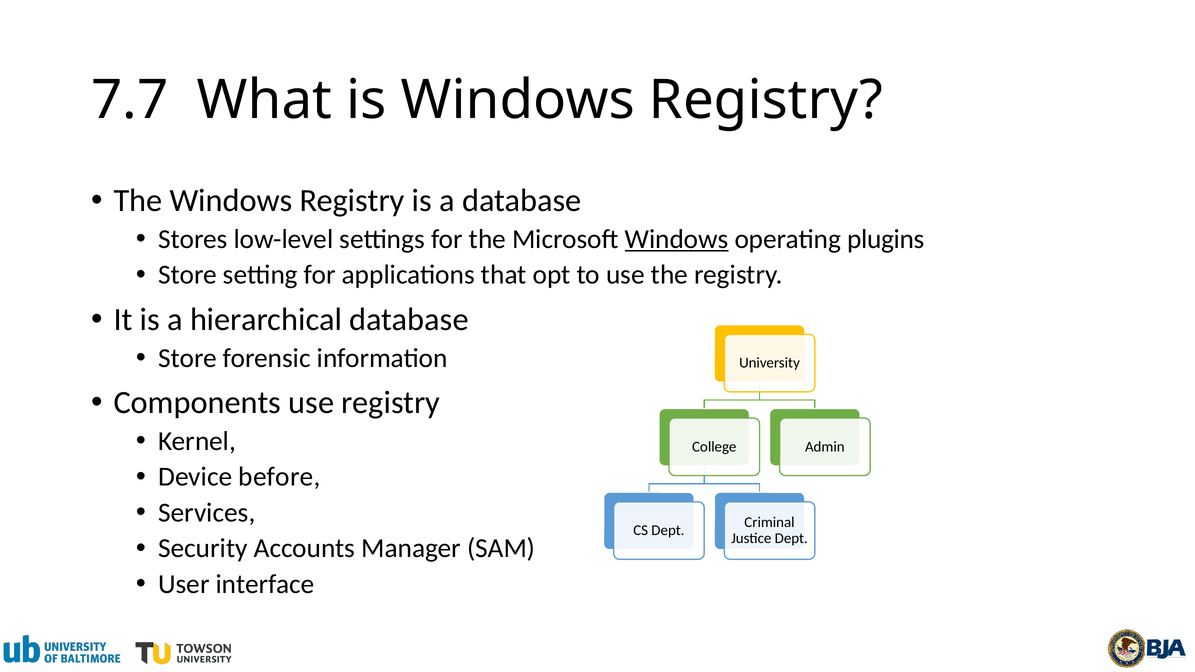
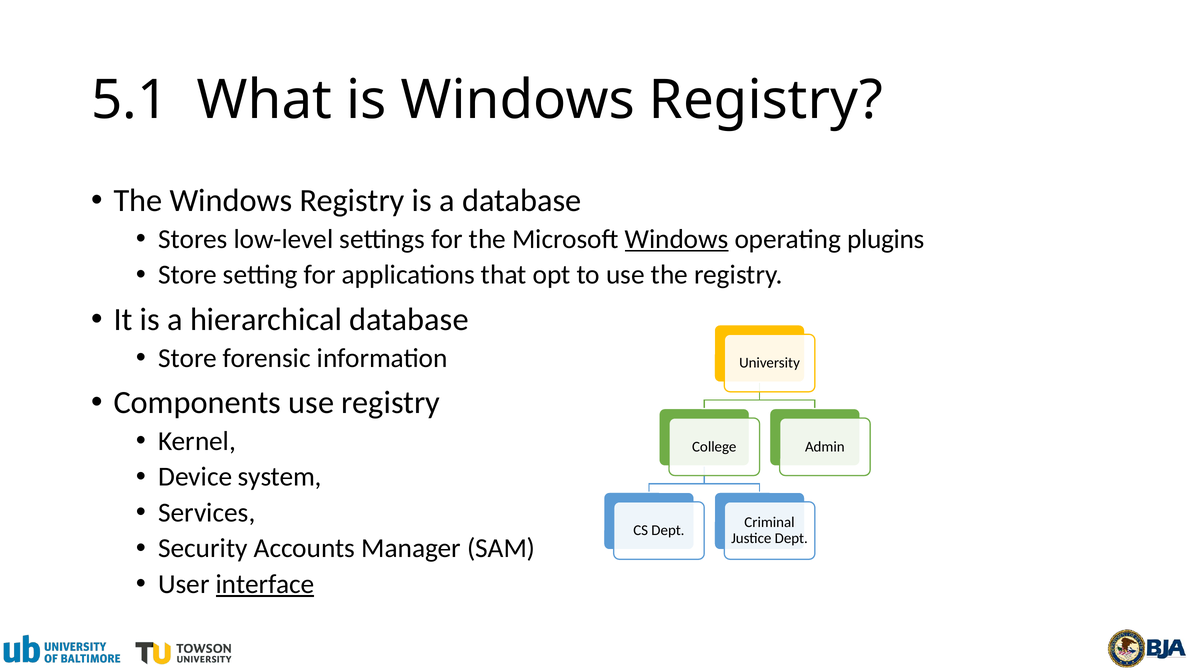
7.7: 7.7 -> 5.1
before: before -> system
interface underline: none -> present
